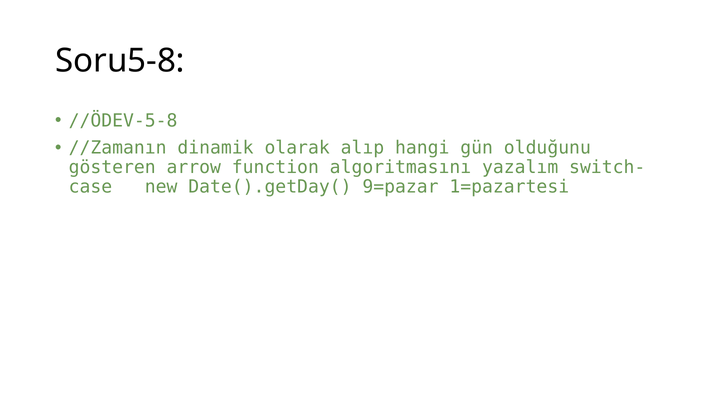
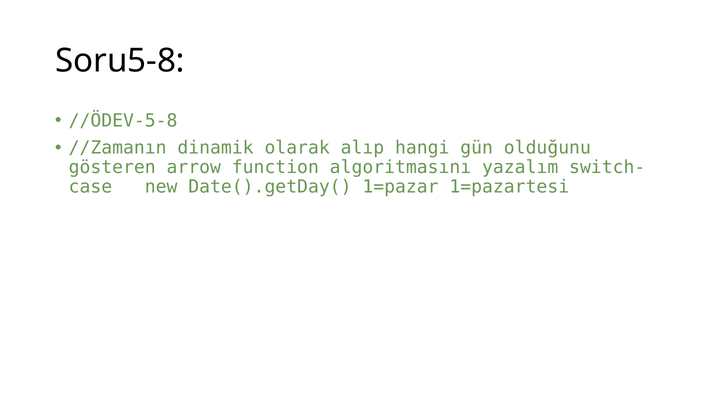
9=pazar: 9=pazar -> 1=pazar
